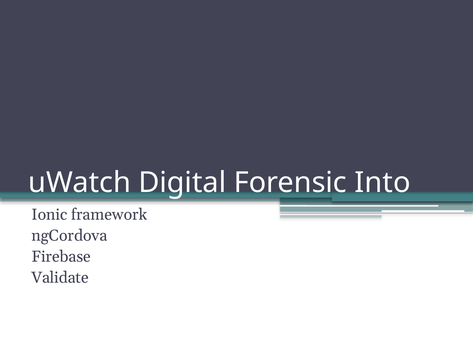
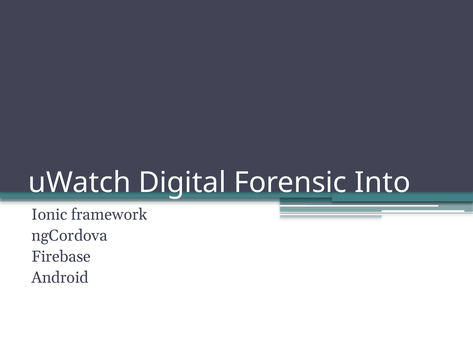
Validate: Validate -> Android
